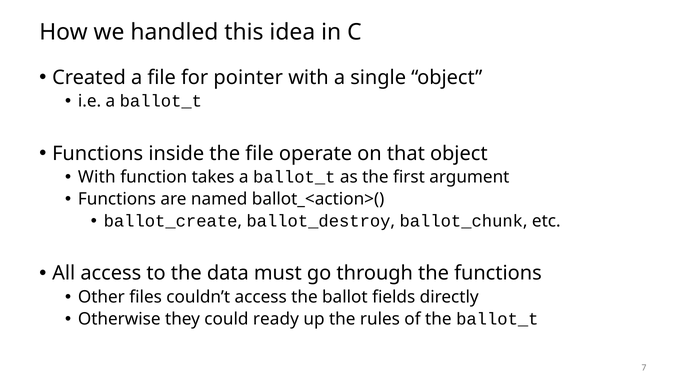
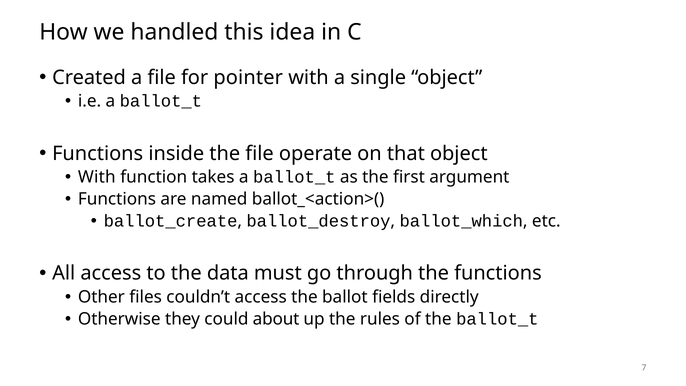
ballot_chunk: ballot_chunk -> ballot_which
ready: ready -> about
